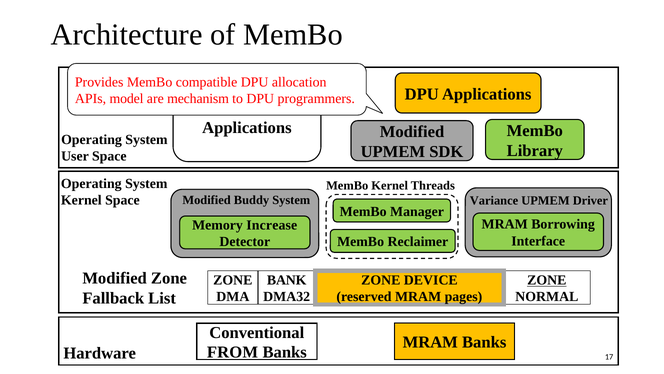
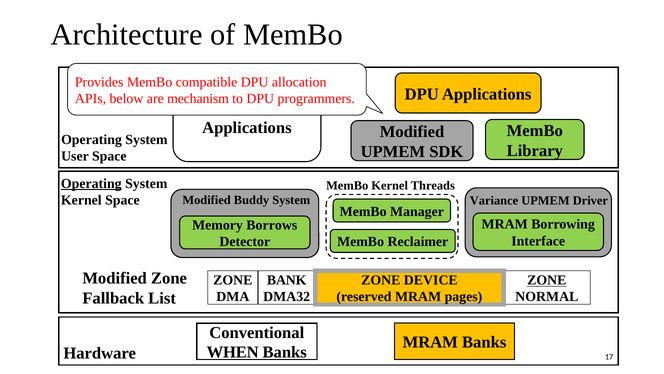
model: model -> below
Operating at (91, 183) underline: none -> present
Increase: Increase -> Borrows
FROM: FROM -> WHEN
